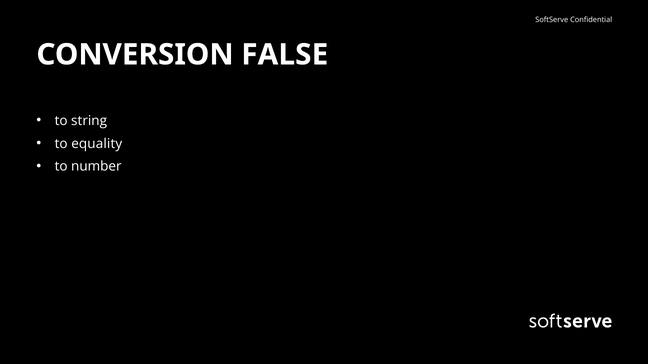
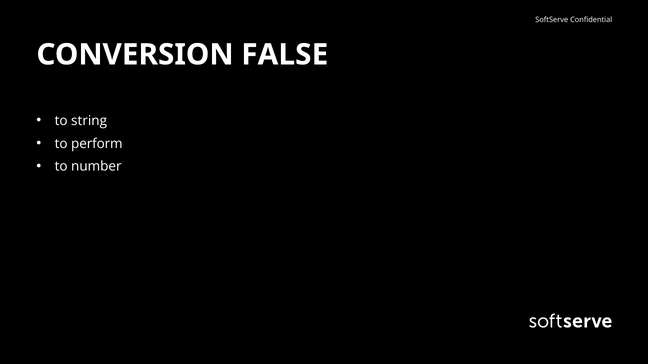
equality: equality -> perform
